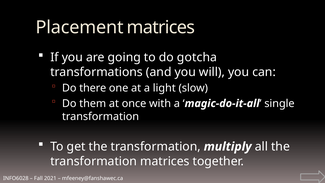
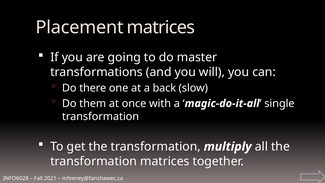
gotcha: gotcha -> master
light: light -> back
